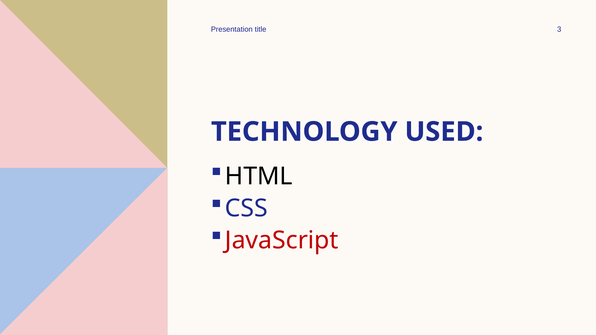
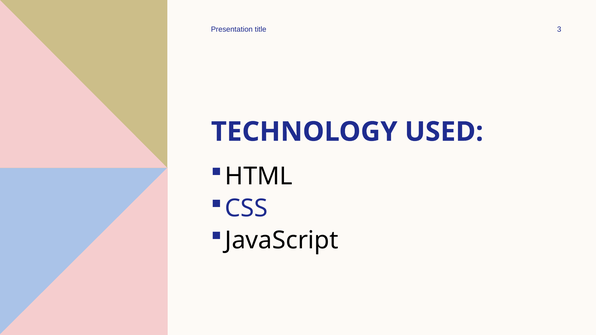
JavaScript colour: red -> black
